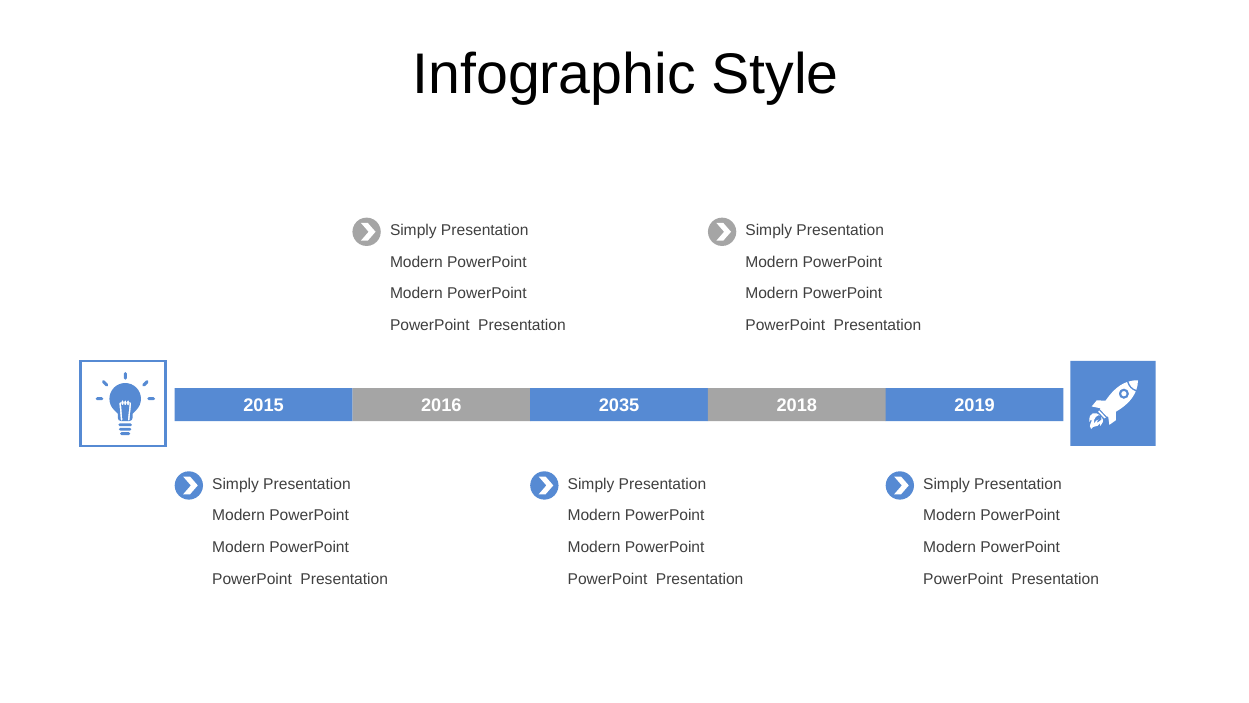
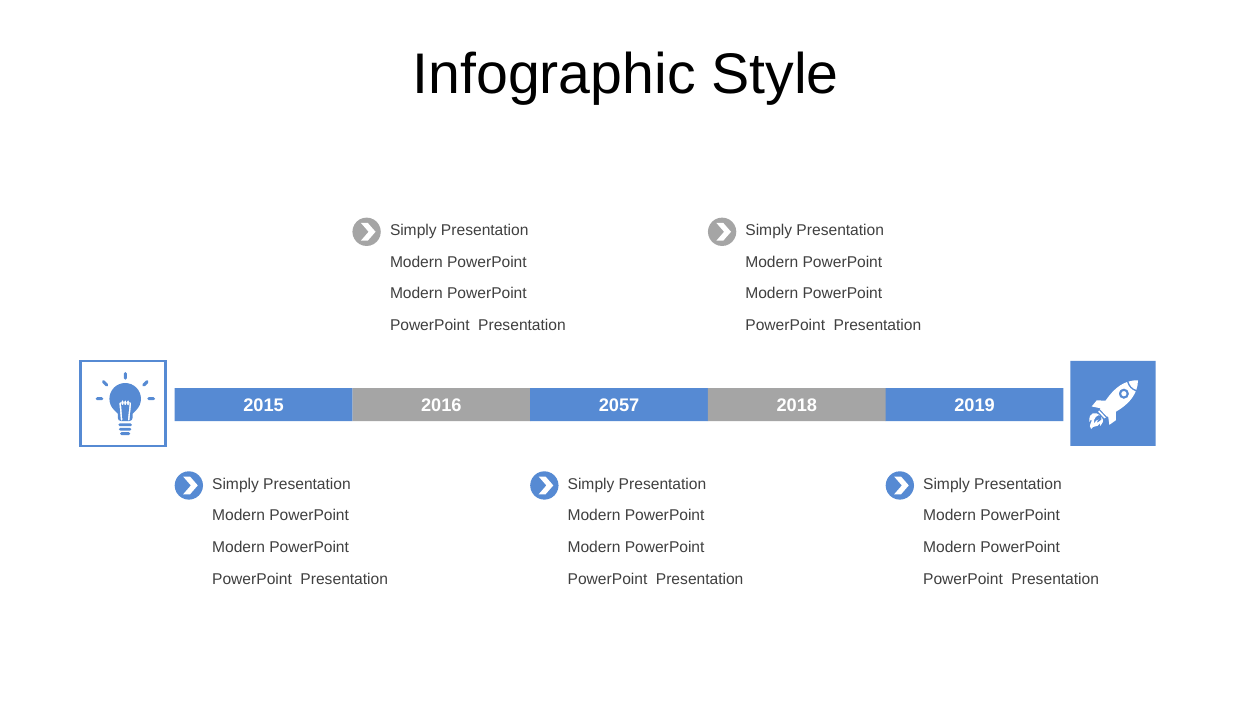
2035: 2035 -> 2057
